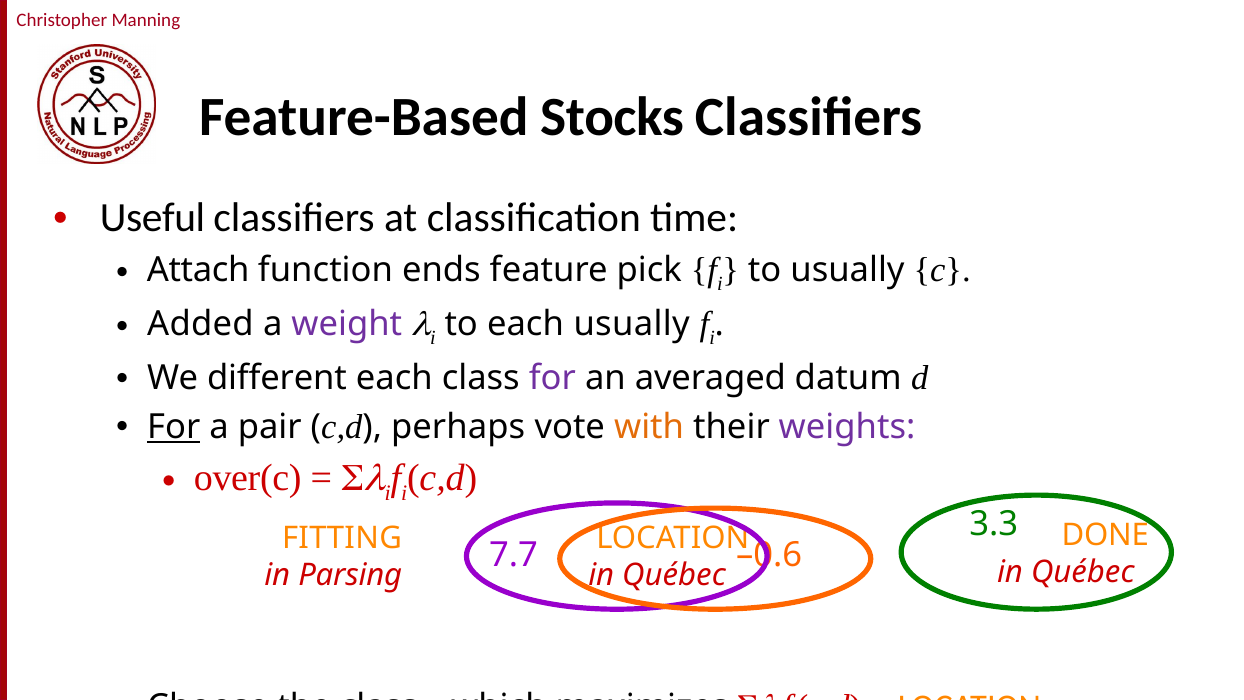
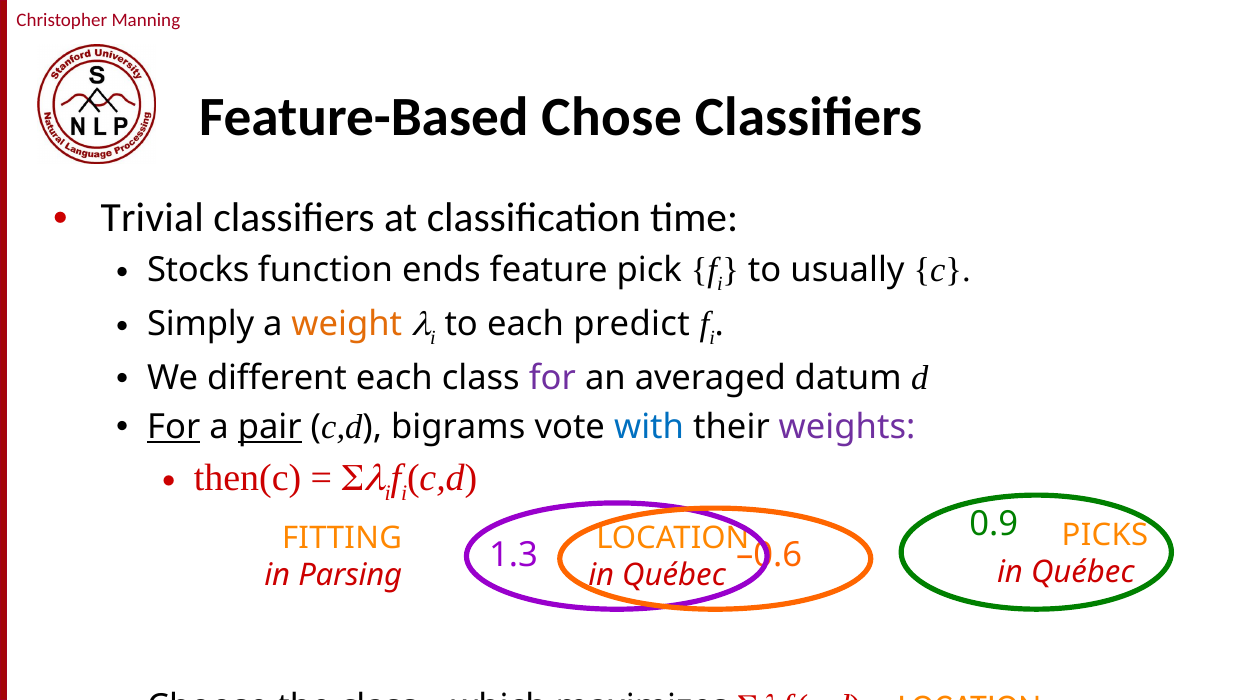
Stocks: Stocks -> Chose
Useful: Useful -> Trivial
Attach: Attach -> Stocks
Added: Added -> Simply
weight colour: purple -> orange
each usually: usually -> predict
pair underline: none -> present
perhaps: perhaps -> bigrams
with colour: orange -> blue
over(c: over(c -> then(c
3.3: 3.3 -> 0.9
DONE: DONE -> PICKS
7.7: 7.7 -> 1.3
